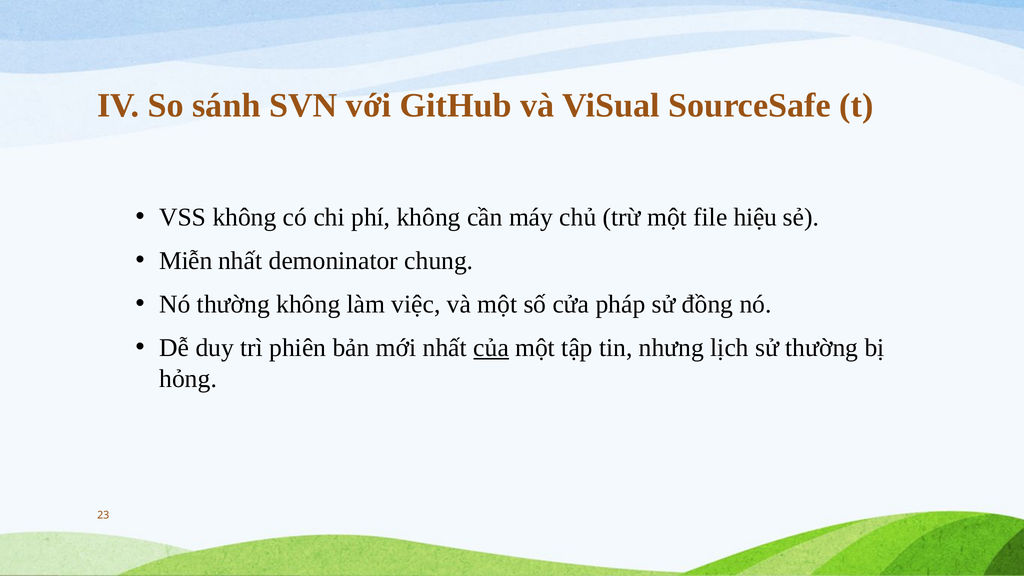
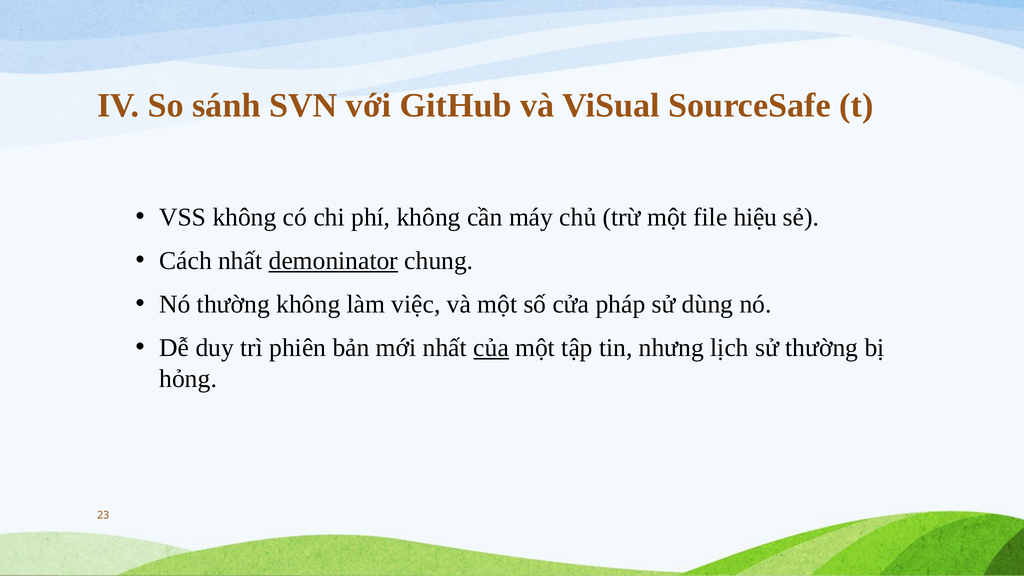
Miễn: Miễn -> Cách
demoninator underline: none -> present
đồng: đồng -> dùng
